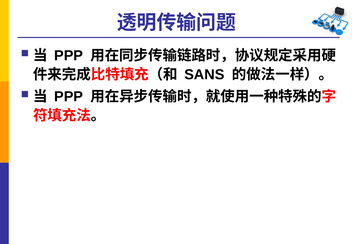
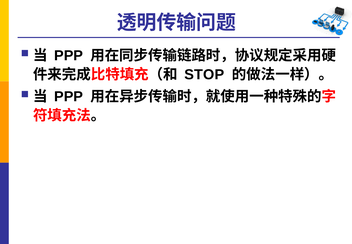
SANS: SANS -> STOP
